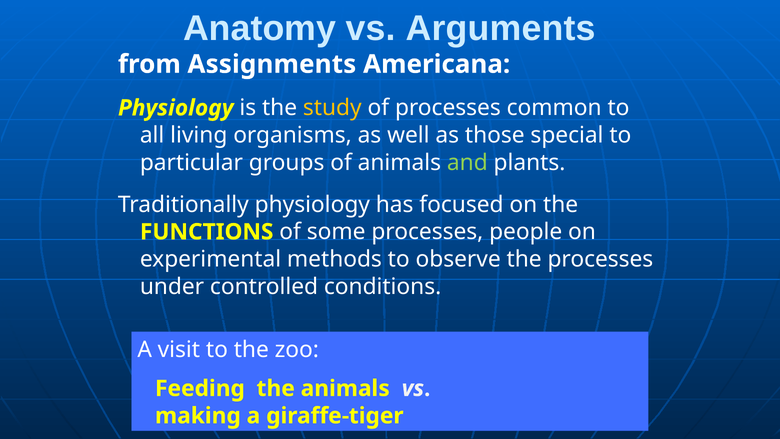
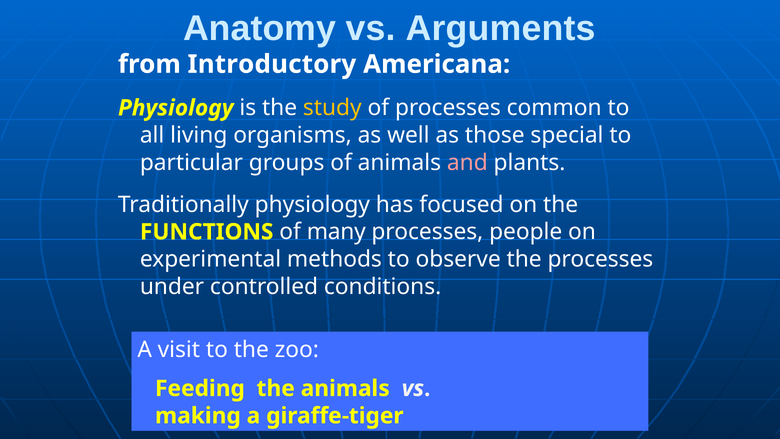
Assignments: Assignments -> Introductory
and colour: light green -> pink
some: some -> many
